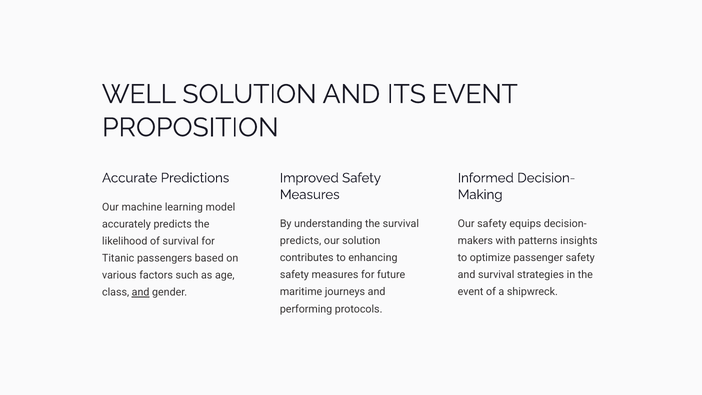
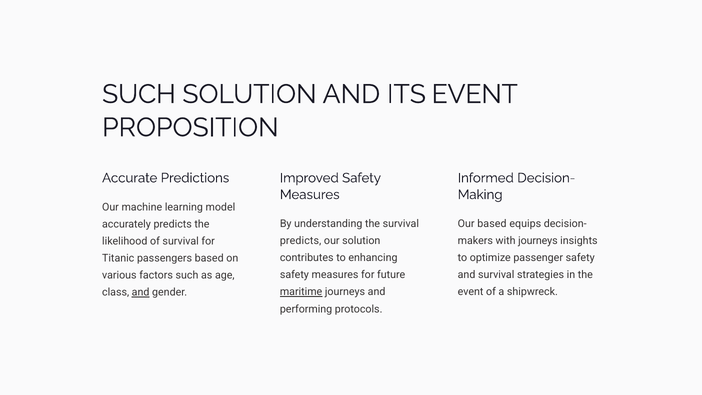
WELL at (139, 94): WELL -> SUCH
Our safety: safety -> based
with patterns: patterns -> journeys
maritime underline: none -> present
